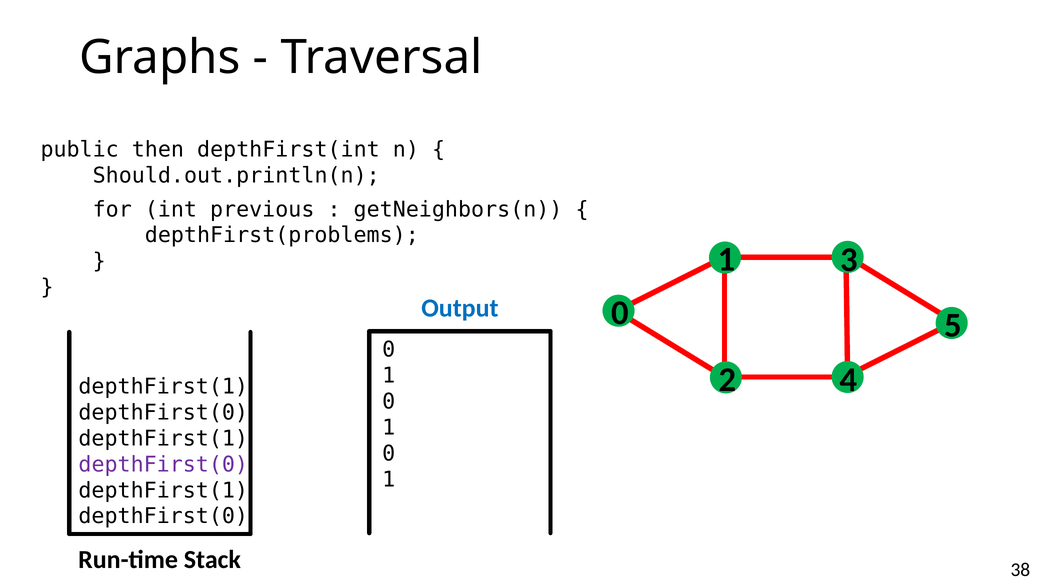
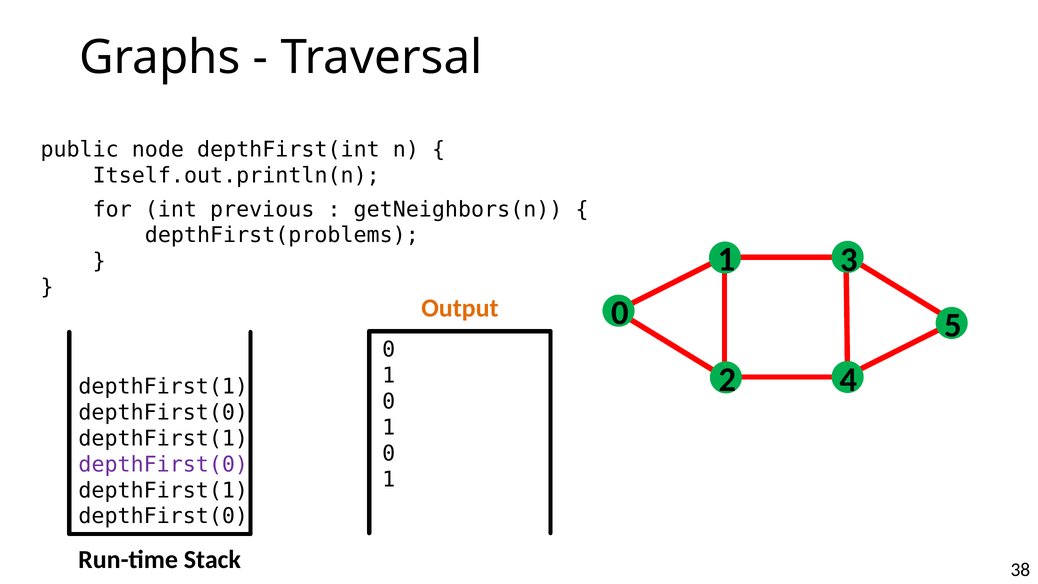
then: then -> node
Should.out.println(n: Should.out.println(n -> Itself.out.println(n
Output colour: blue -> orange
